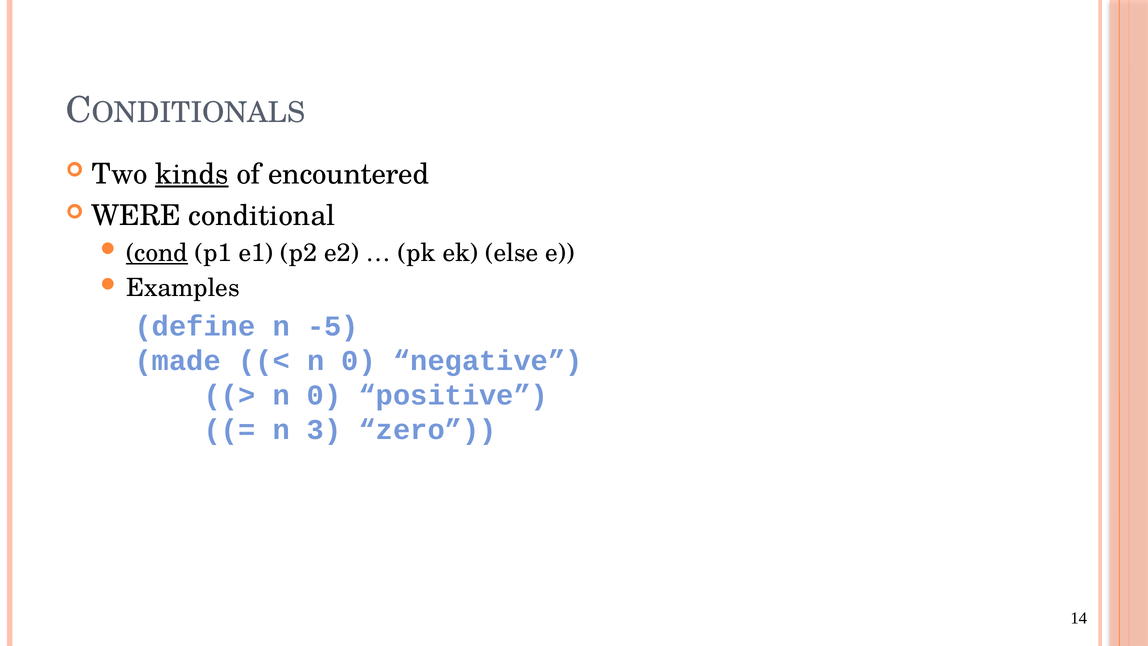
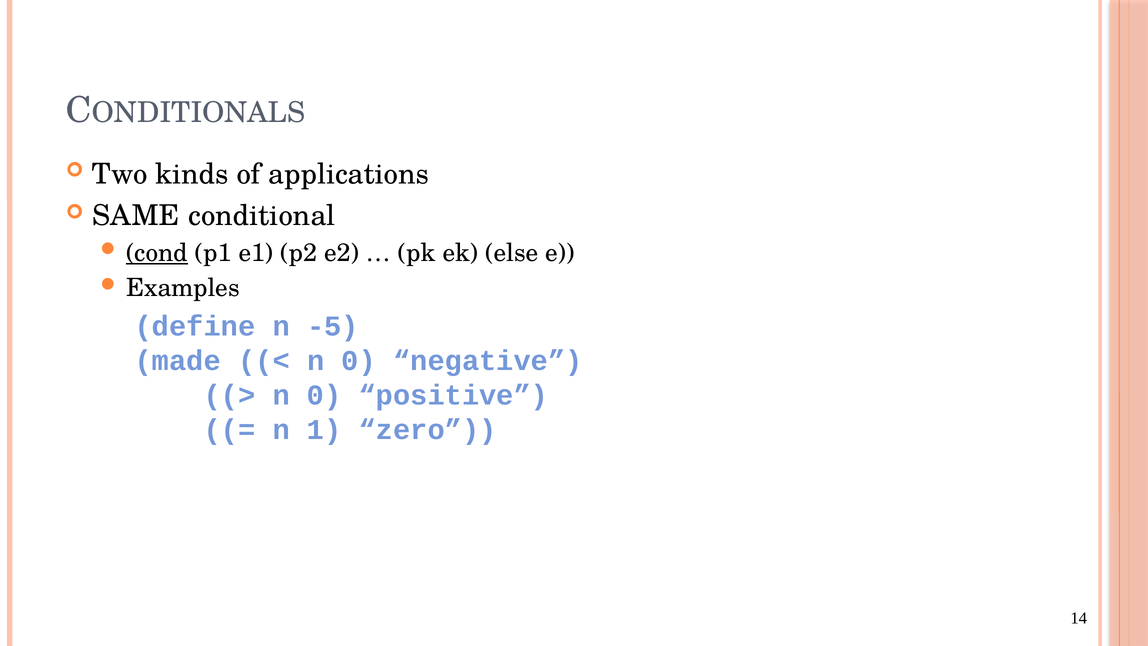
kinds underline: present -> none
encountered: encountered -> applications
WERE: WERE -> SAME
3: 3 -> 1
